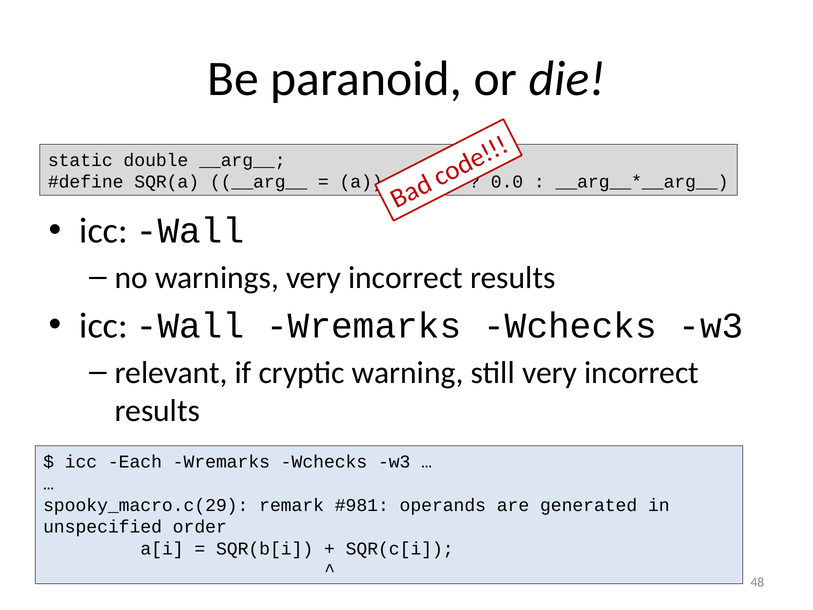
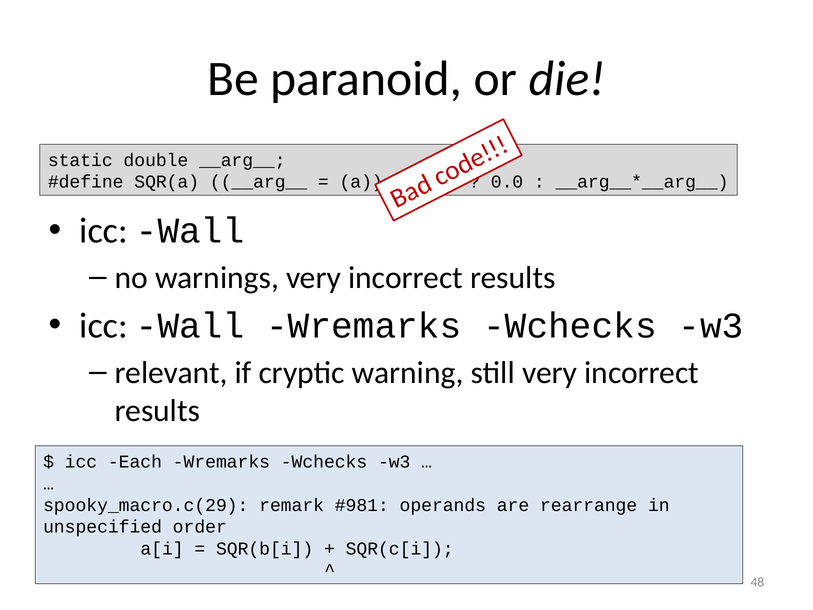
generated: generated -> rearrange
